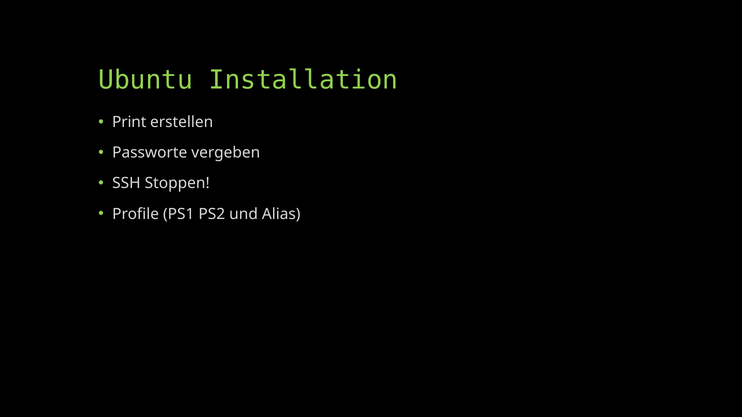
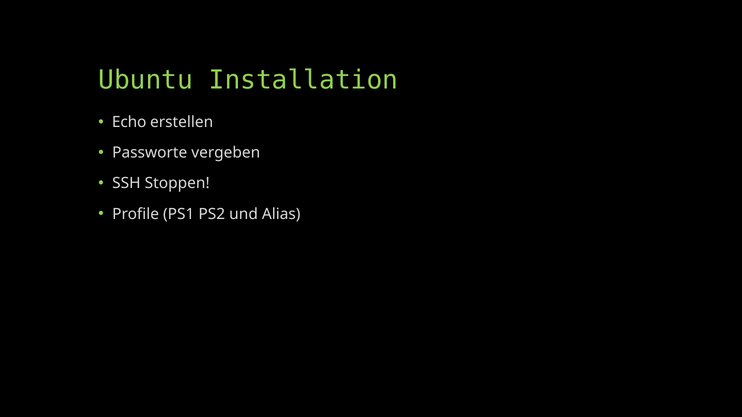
Print: Print -> Echo
